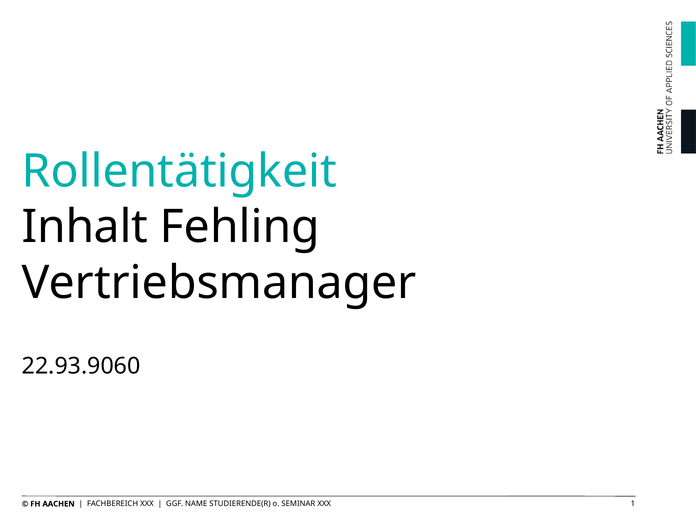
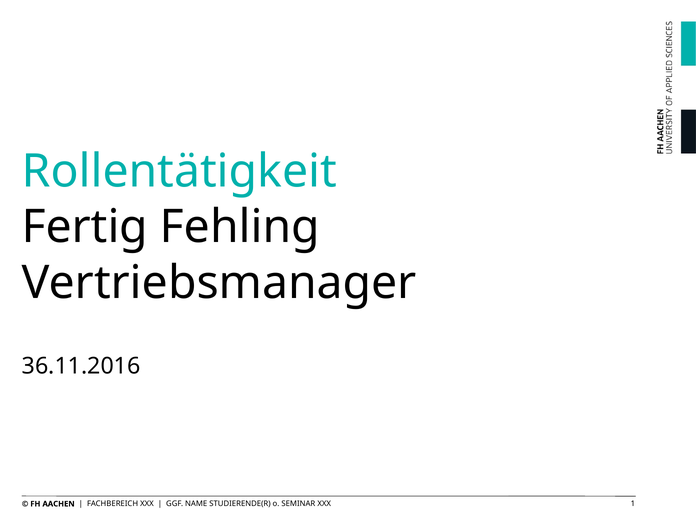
Inhalt: Inhalt -> Fertig
22.93.9060: 22.93.9060 -> 36.11.2016
